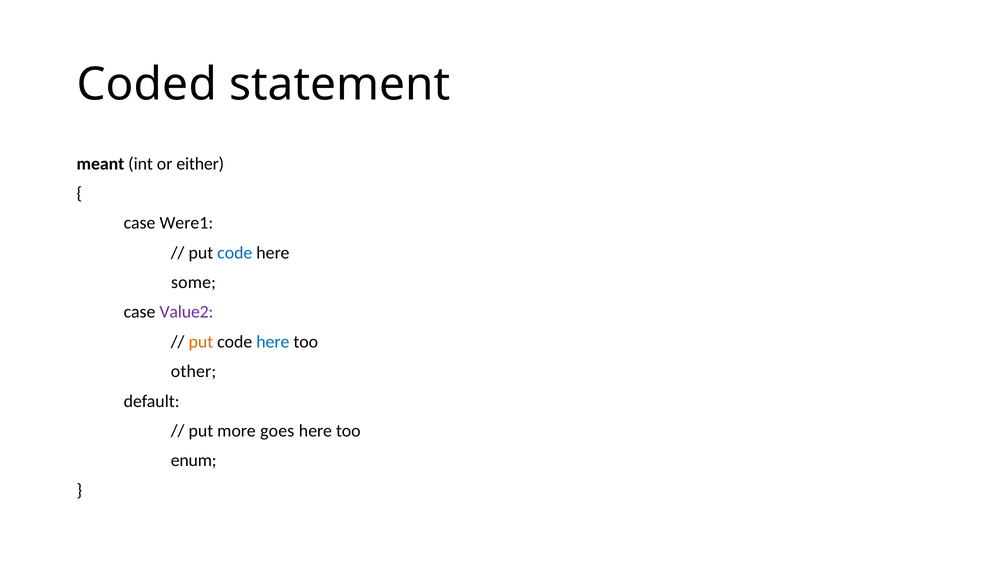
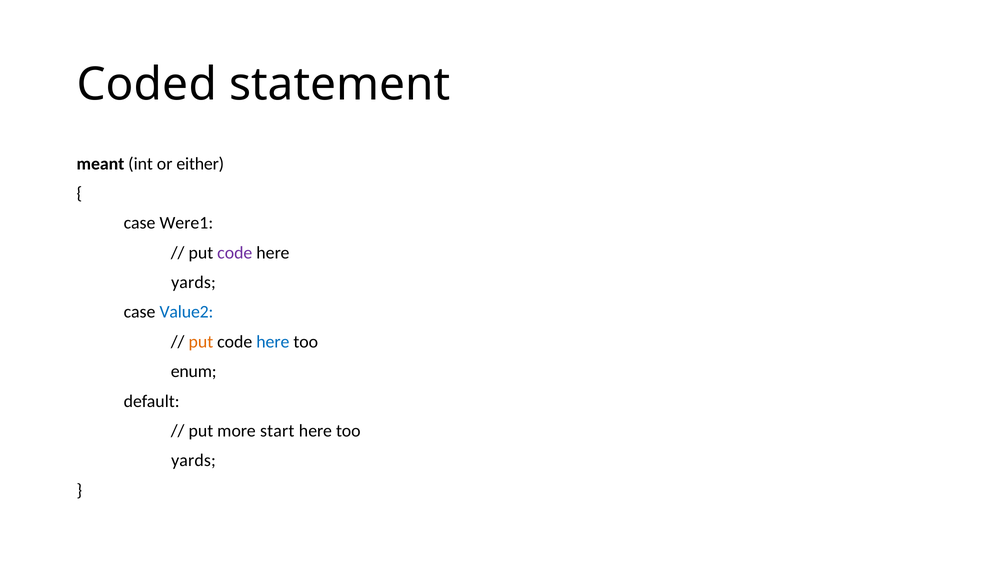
code at (235, 253) colour: blue -> purple
some at (194, 283): some -> yards
Value2 colour: purple -> blue
other: other -> enum
goes: goes -> start
enum at (194, 461): enum -> yards
